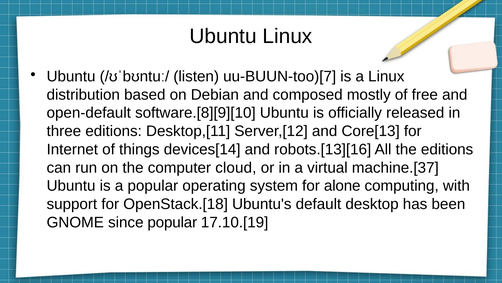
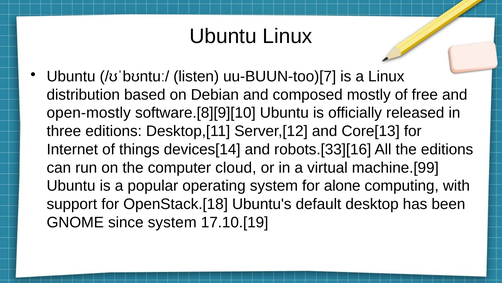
open-default: open-default -> open-mostly
robots.[13][16: robots.[13][16 -> robots.[33][16
machine.[37: machine.[37 -> machine.[99
since popular: popular -> system
